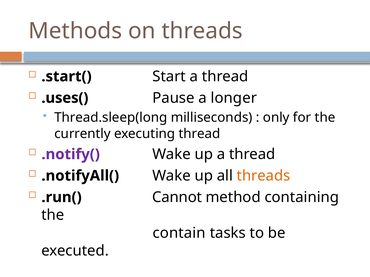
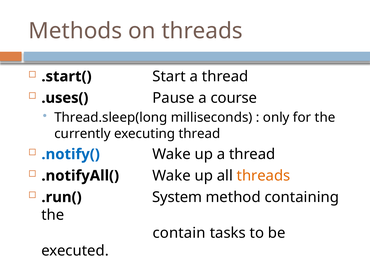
longer: longer -> course
.notify( colour: purple -> blue
Cannot: Cannot -> System
